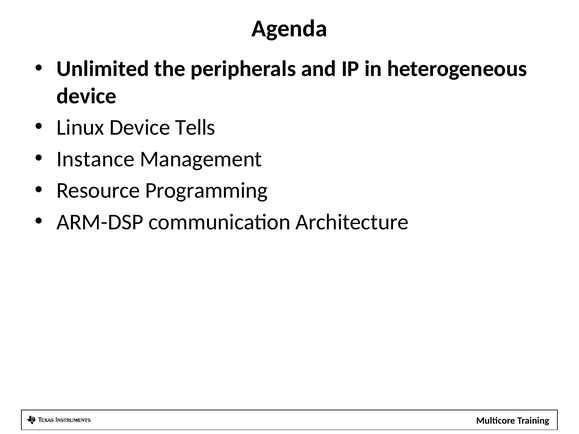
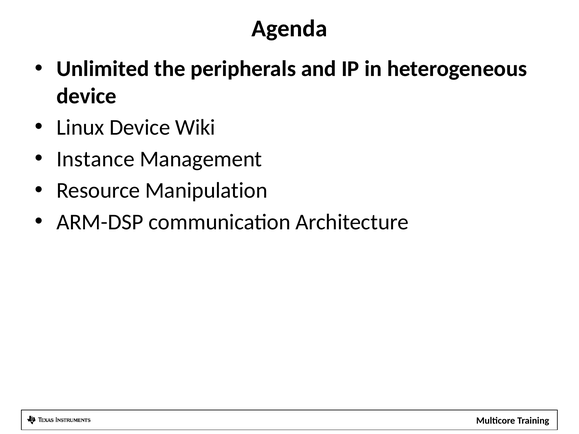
Tells: Tells -> Wiki
Programming: Programming -> Manipulation
